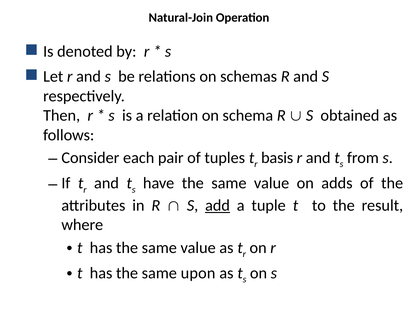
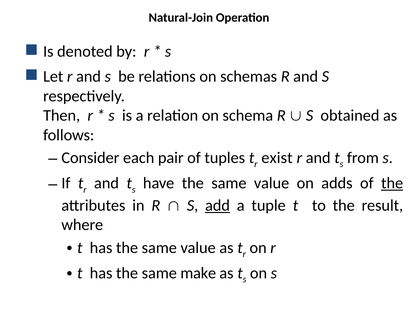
basis: basis -> exist
the at (392, 183) underline: none -> present
upon: upon -> make
